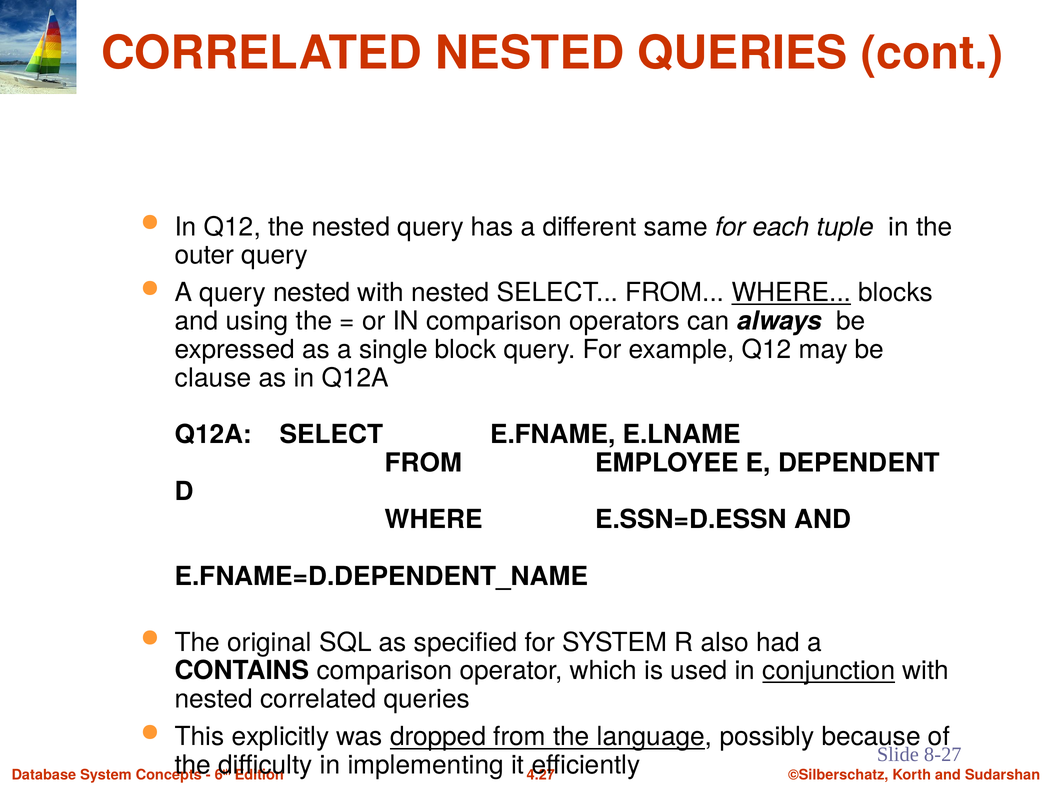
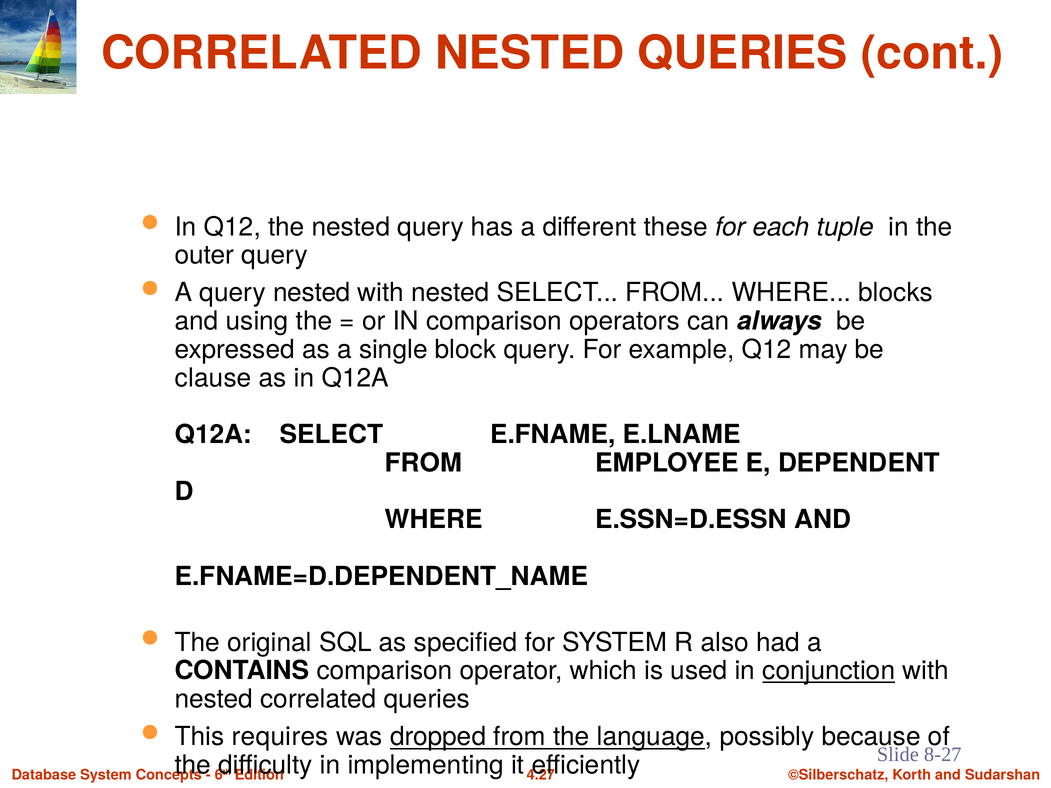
same: same -> these
WHERE at (791, 293) underline: present -> none
explicitly: explicitly -> requires
